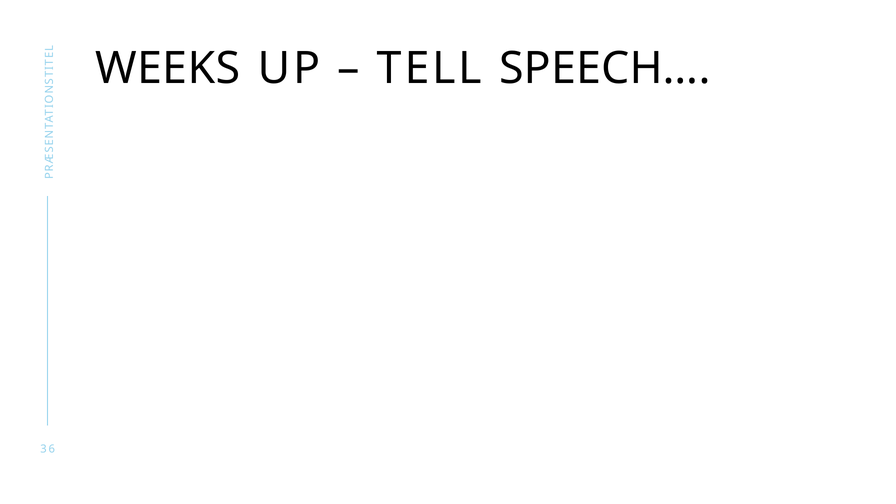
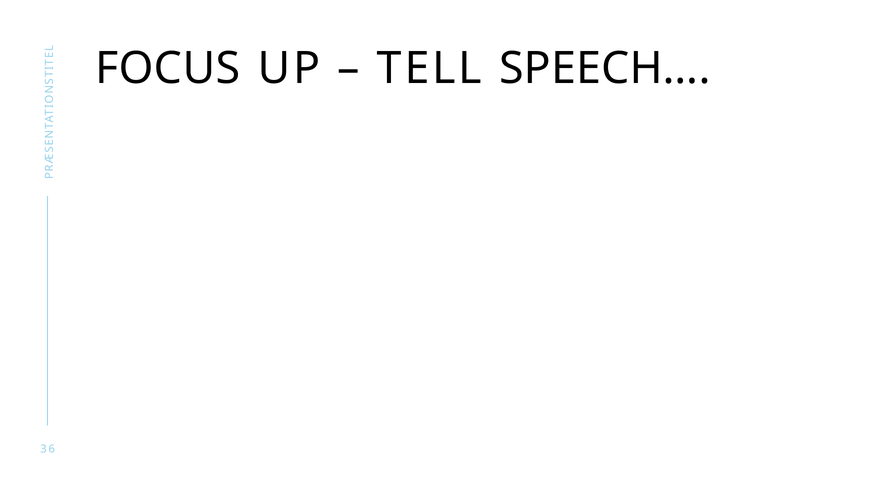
WEEKS: WEEKS -> FOCUS
